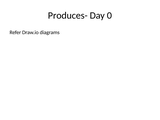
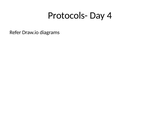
Produces-: Produces- -> Protocols-
0: 0 -> 4
